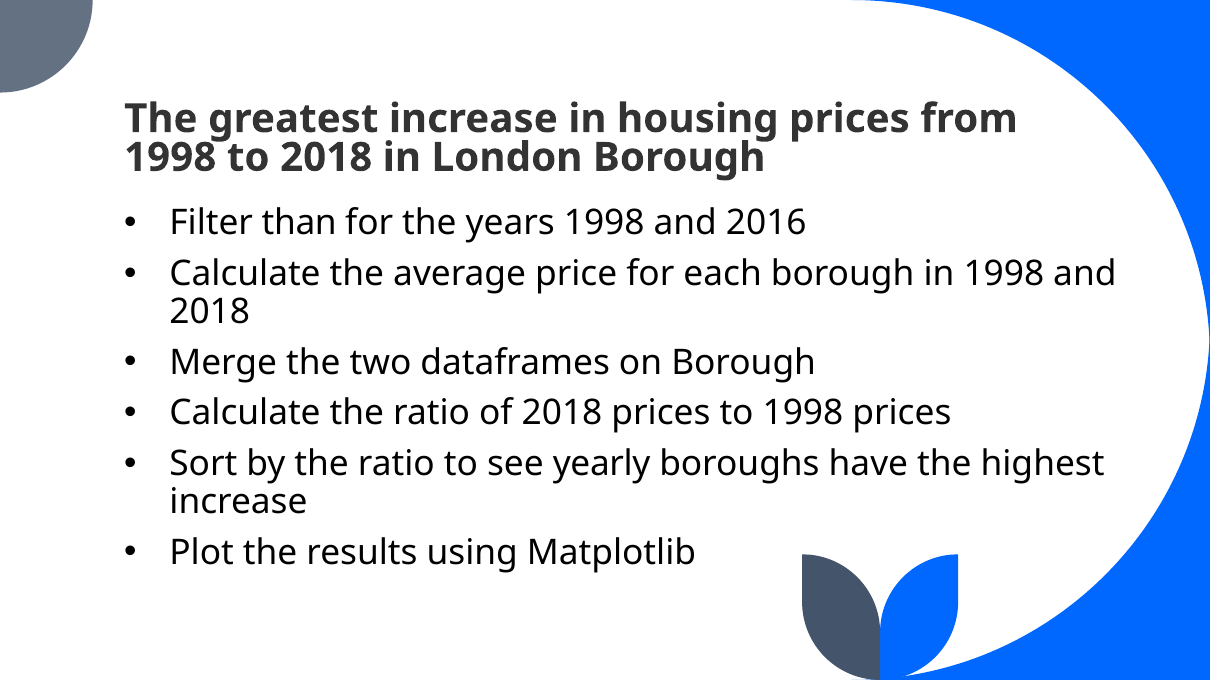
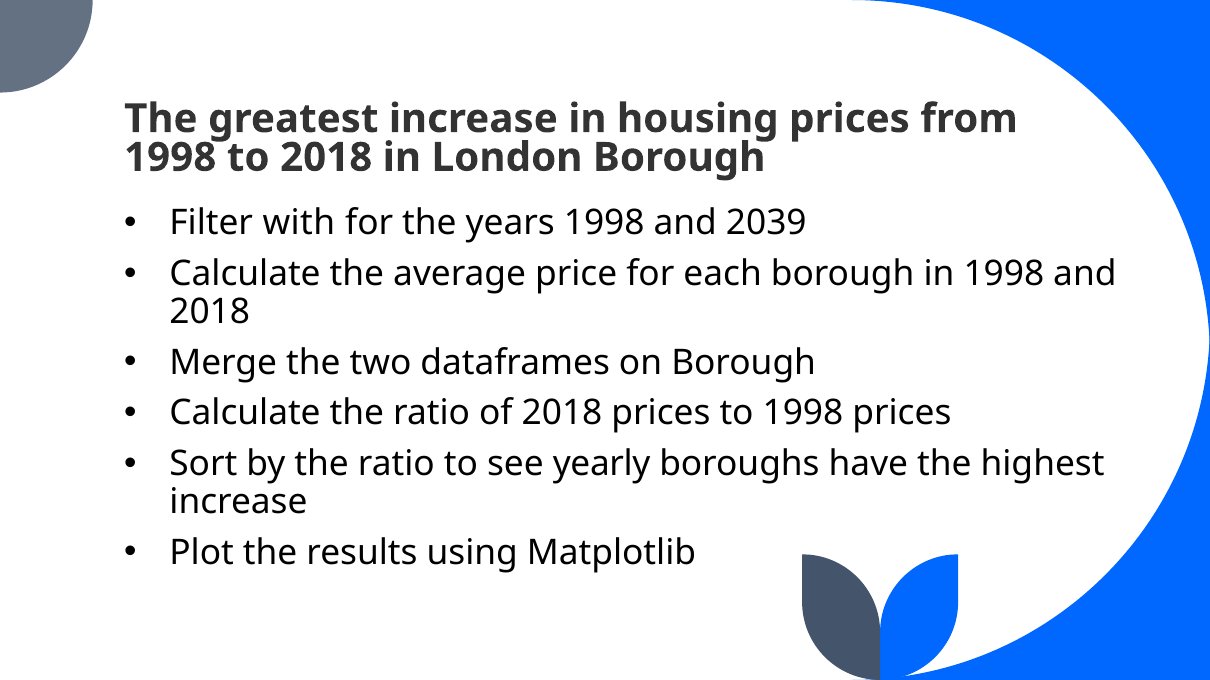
than: than -> with
2016: 2016 -> 2039
